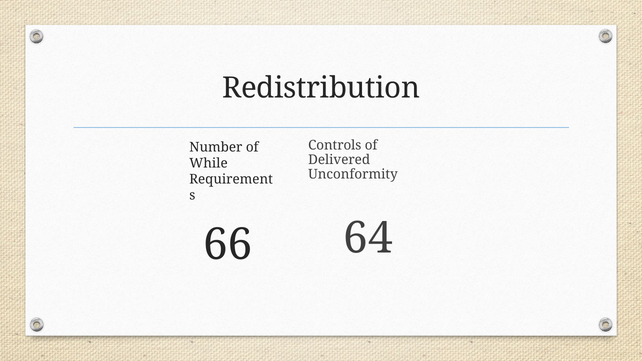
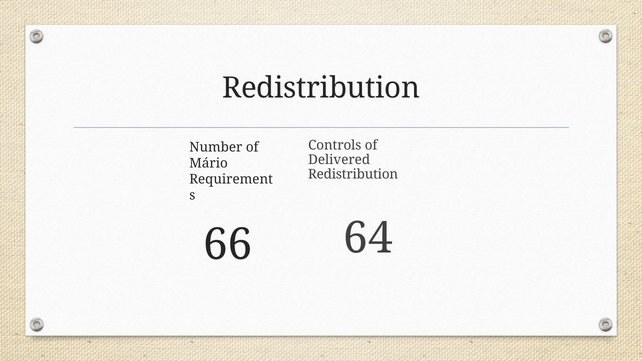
While: While -> Mário
Unconformity at (353, 174): Unconformity -> Redistribution
